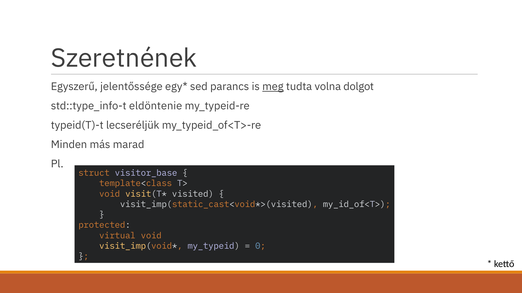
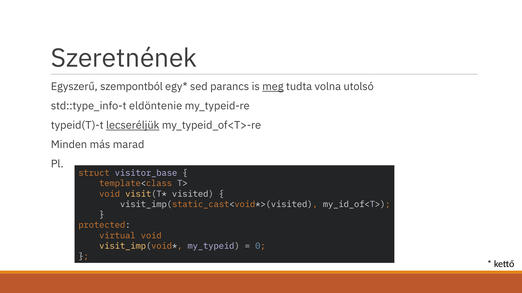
jelentőssége: jelentőssége -> szempontból
dolgot: dolgot -> utolsó
lecseréljük underline: none -> present
